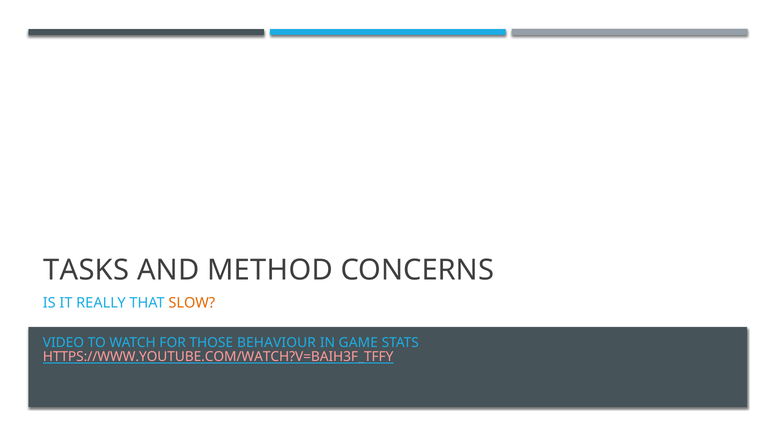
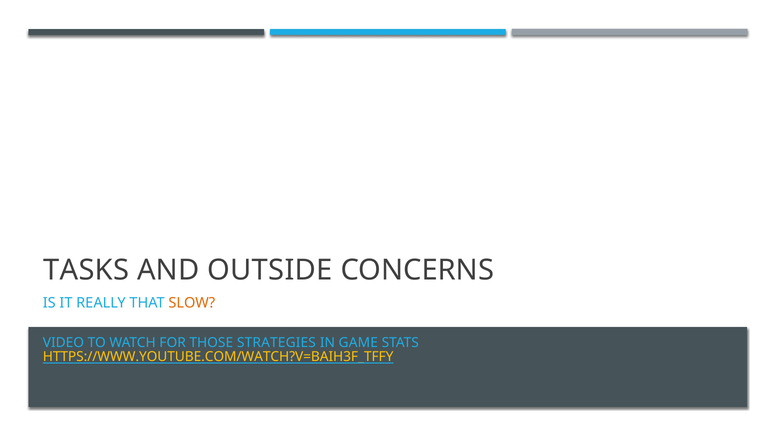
METHOD: METHOD -> OUTSIDE
BEHAVIOUR: BEHAVIOUR -> STRATEGIES
HTTPS://WWW.YOUTUBE.COM/WATCH?V=BAIH3F_TFFY colour: pink -> yellow
